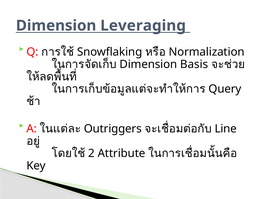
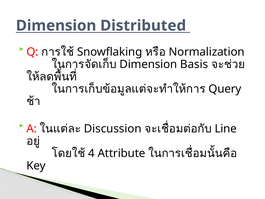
Leveraging: Leveraging -> Distributed
Outriggers: Outriggers -> Discussion
2: 2 -> 4
